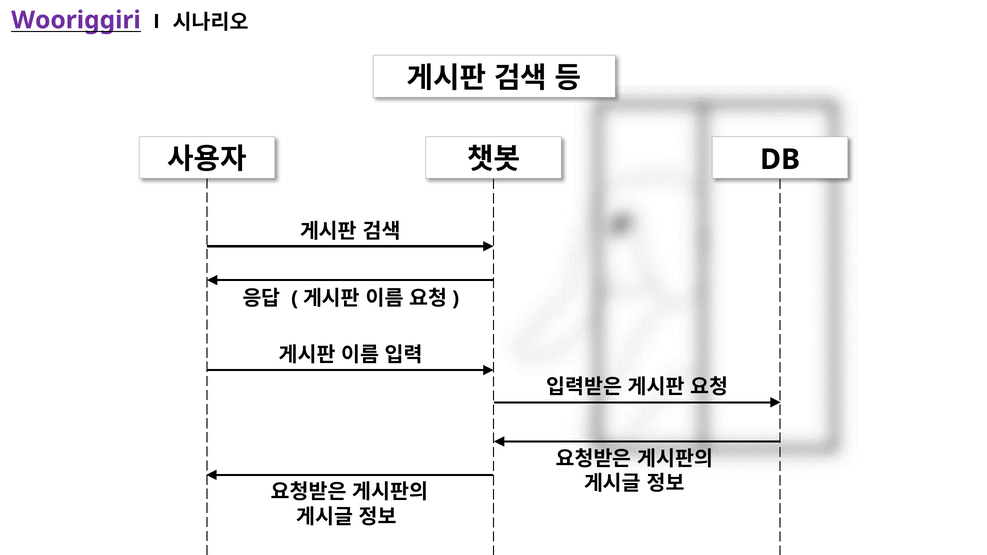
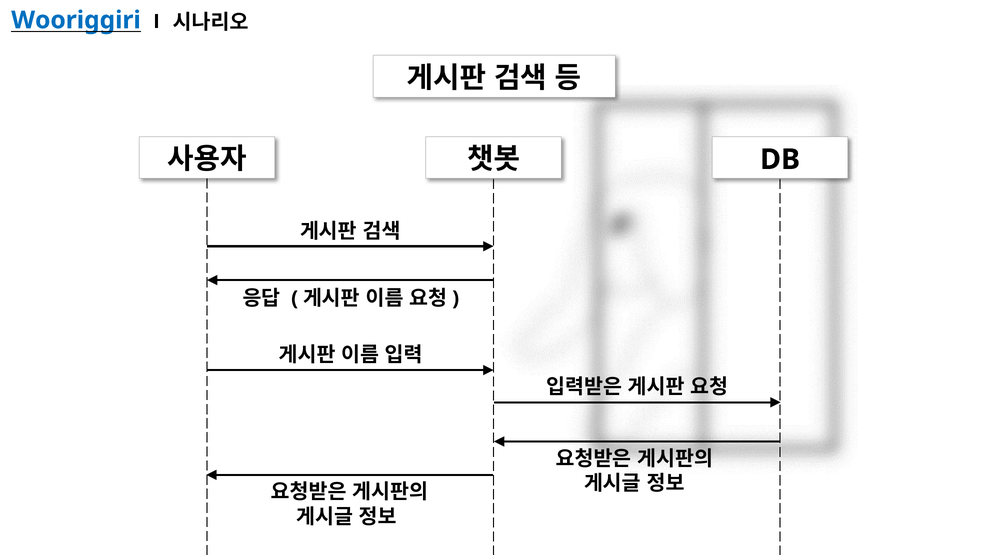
Wooriggiri colour: purple -> blue
